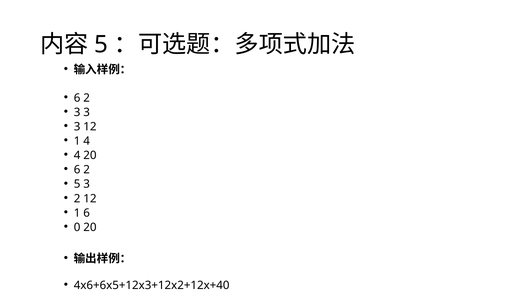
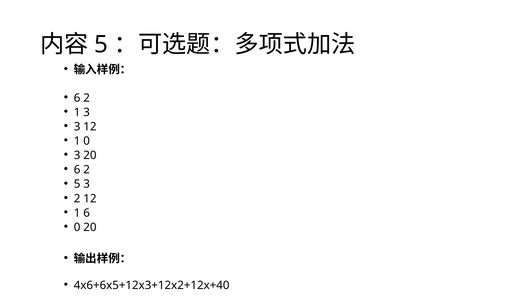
3 at (77, 112): 3 -> 1
1 4: 4 -> 0
4 at (77, 155): 4 -> 3
